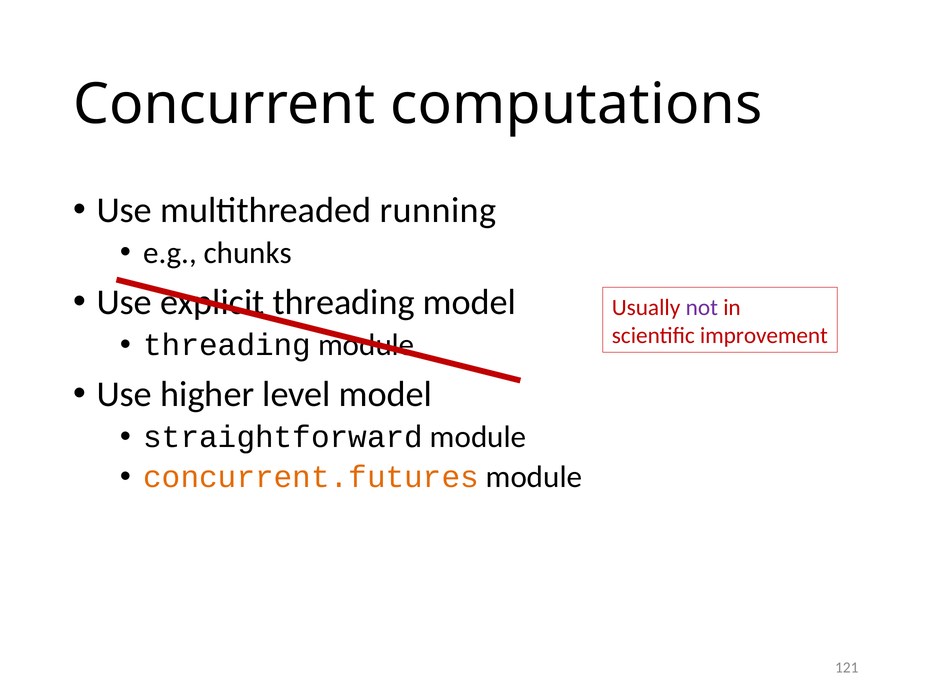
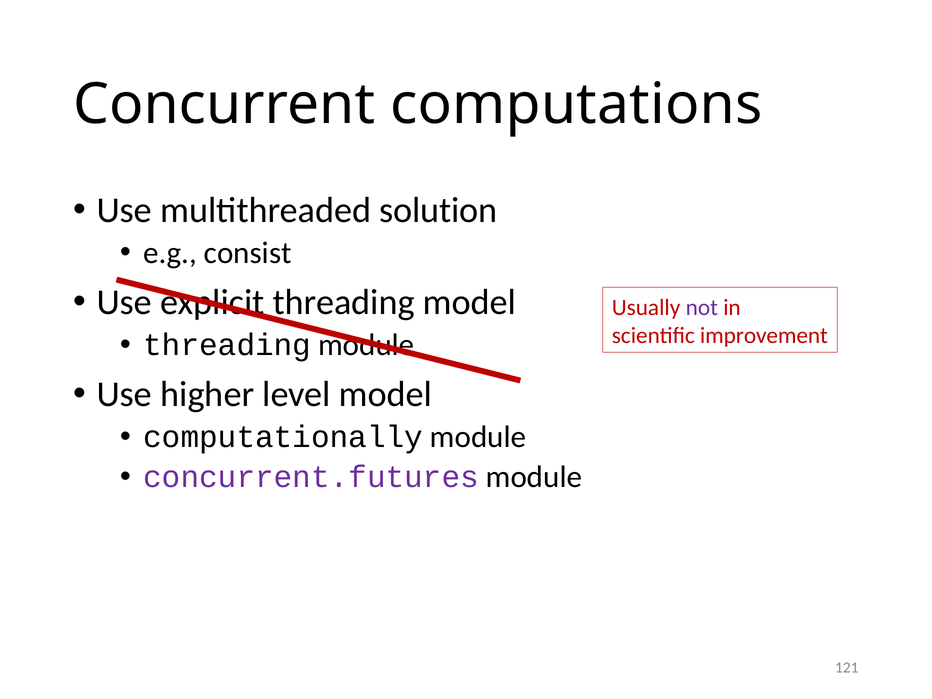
running: running -> solution
chunks: chunks -> consist
straightforward: straightforward -> computationally
concurrent.futures colour: orange -> purple
